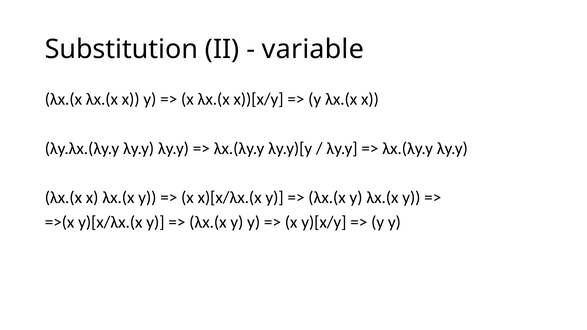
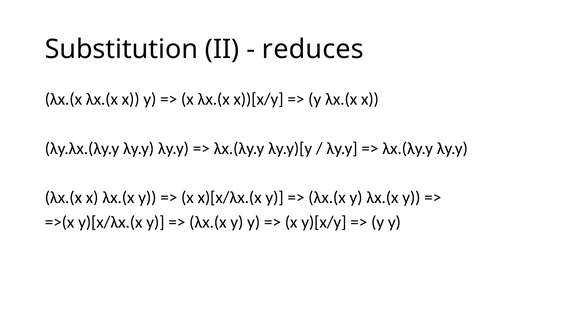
variable: variable -> reduces
